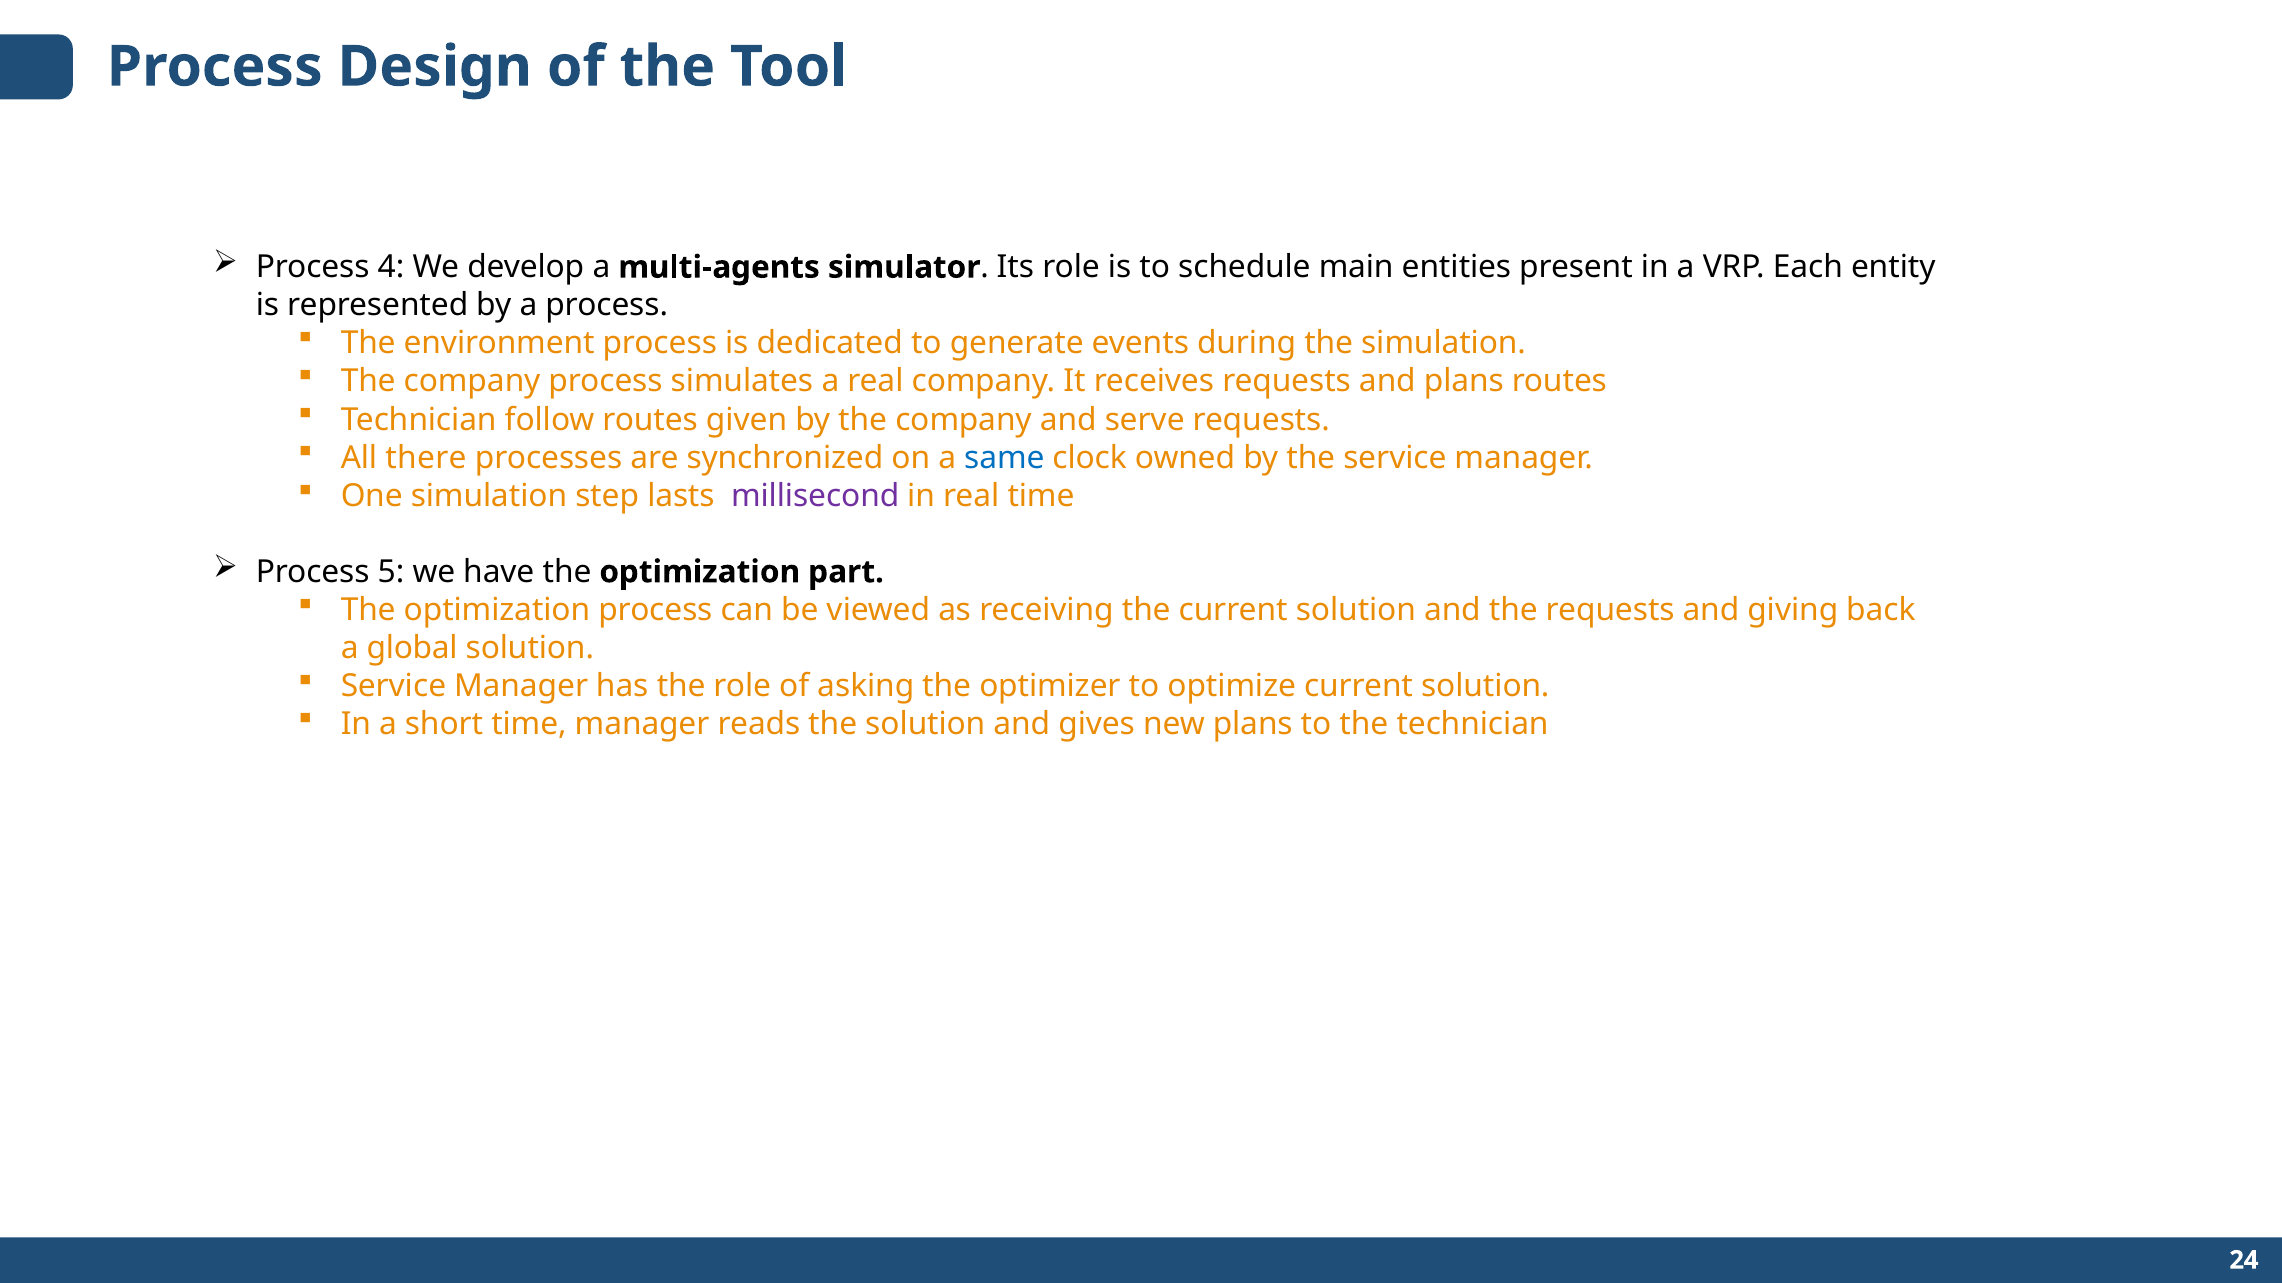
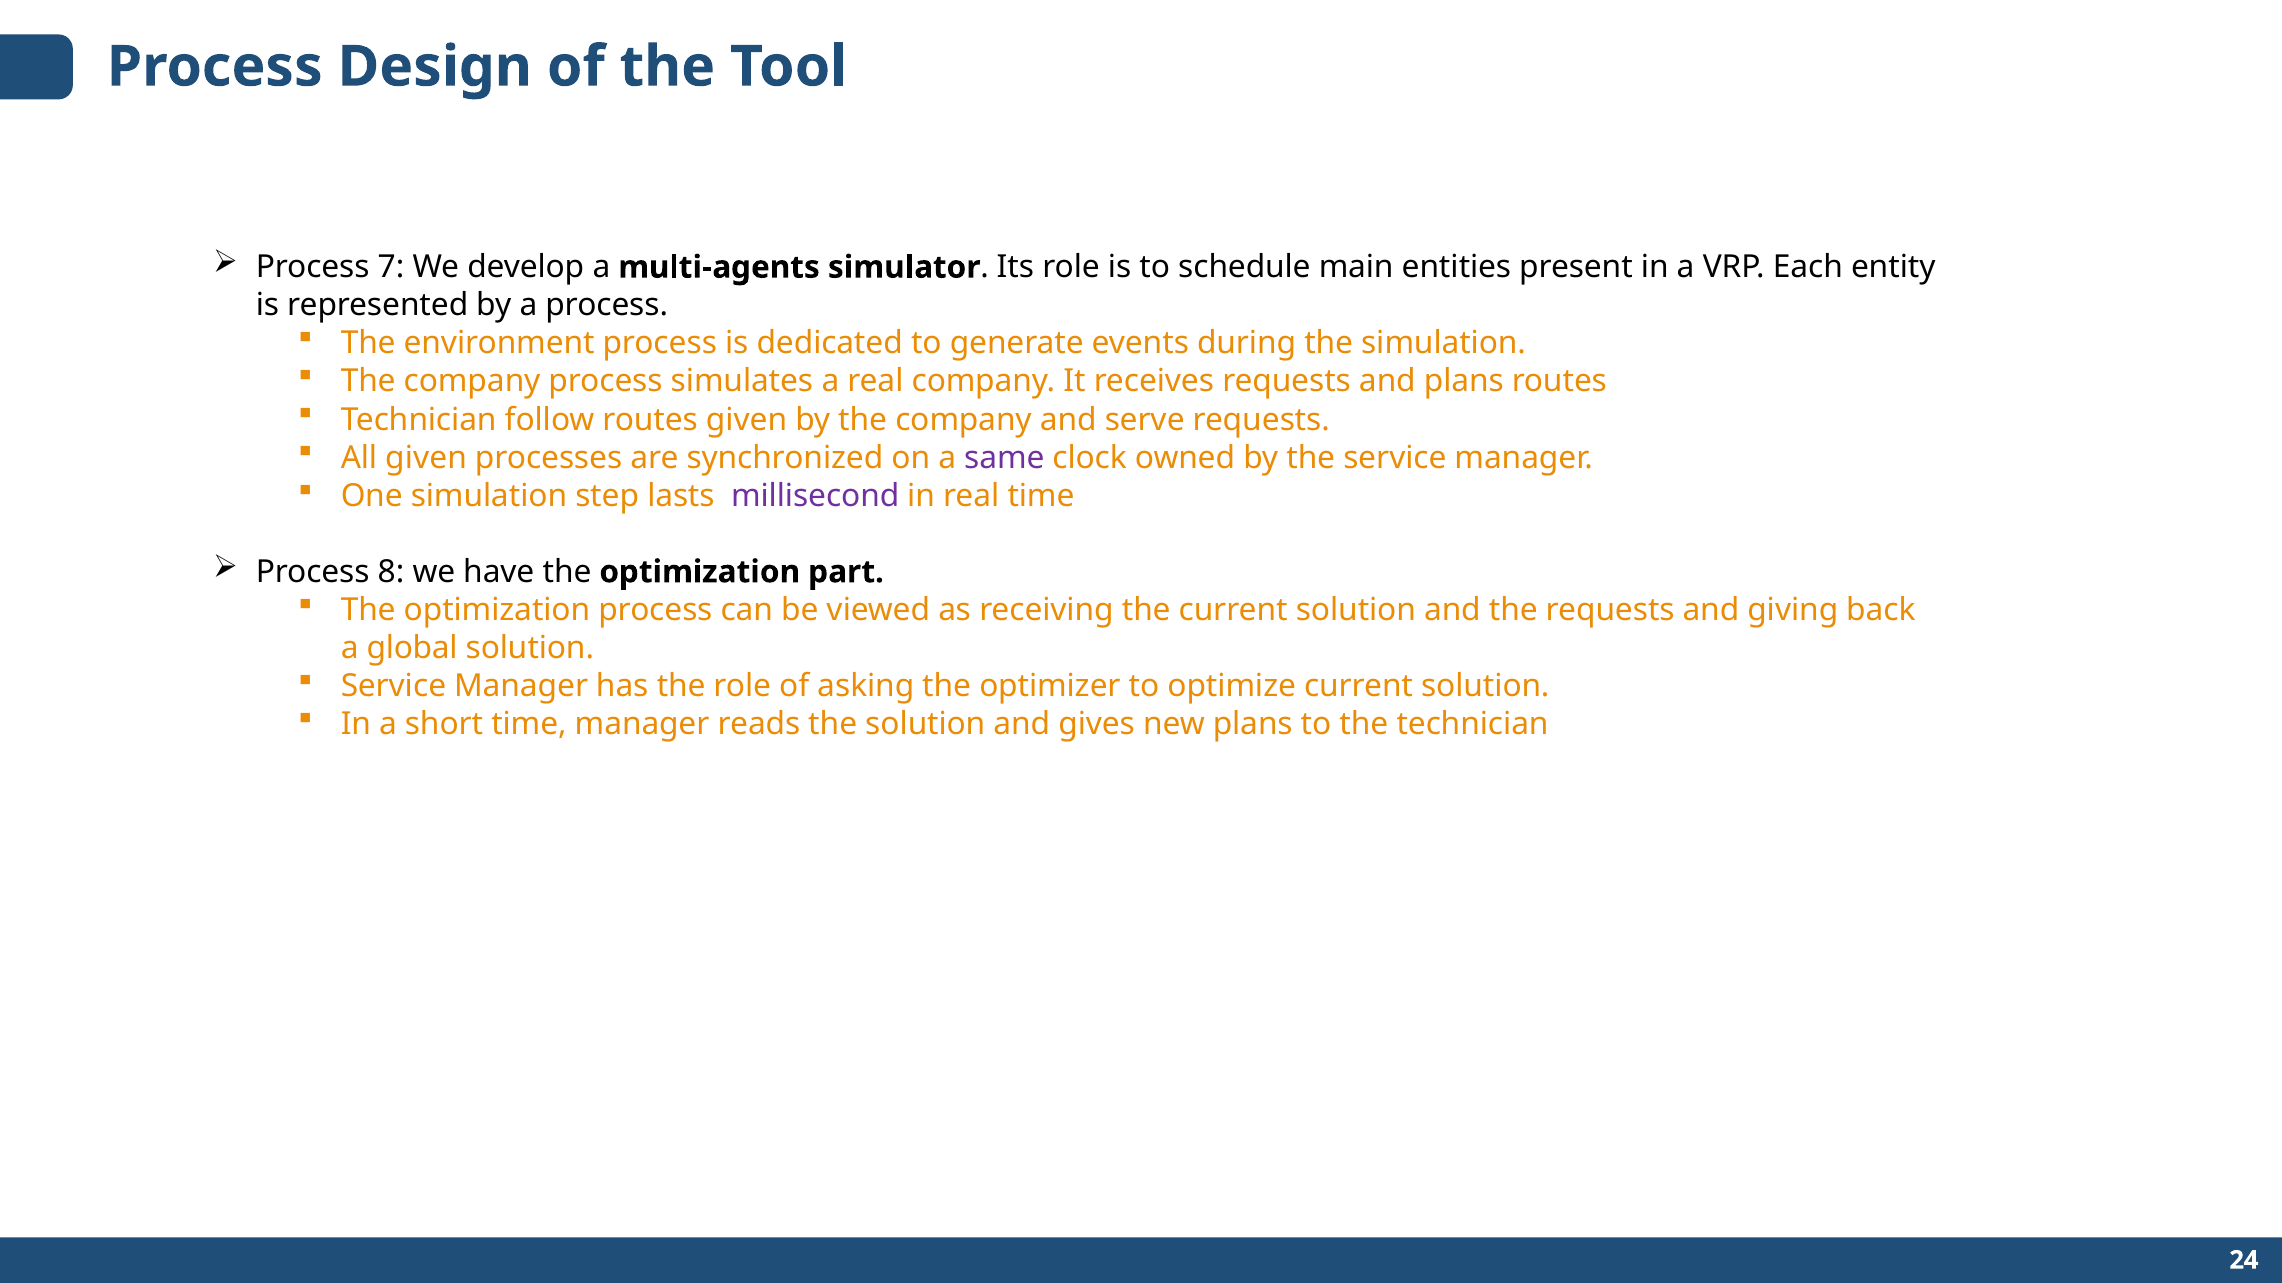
4: 4 -> 7
All there: there -> given
same colour: blue -> purple
5: 5 -> 8
